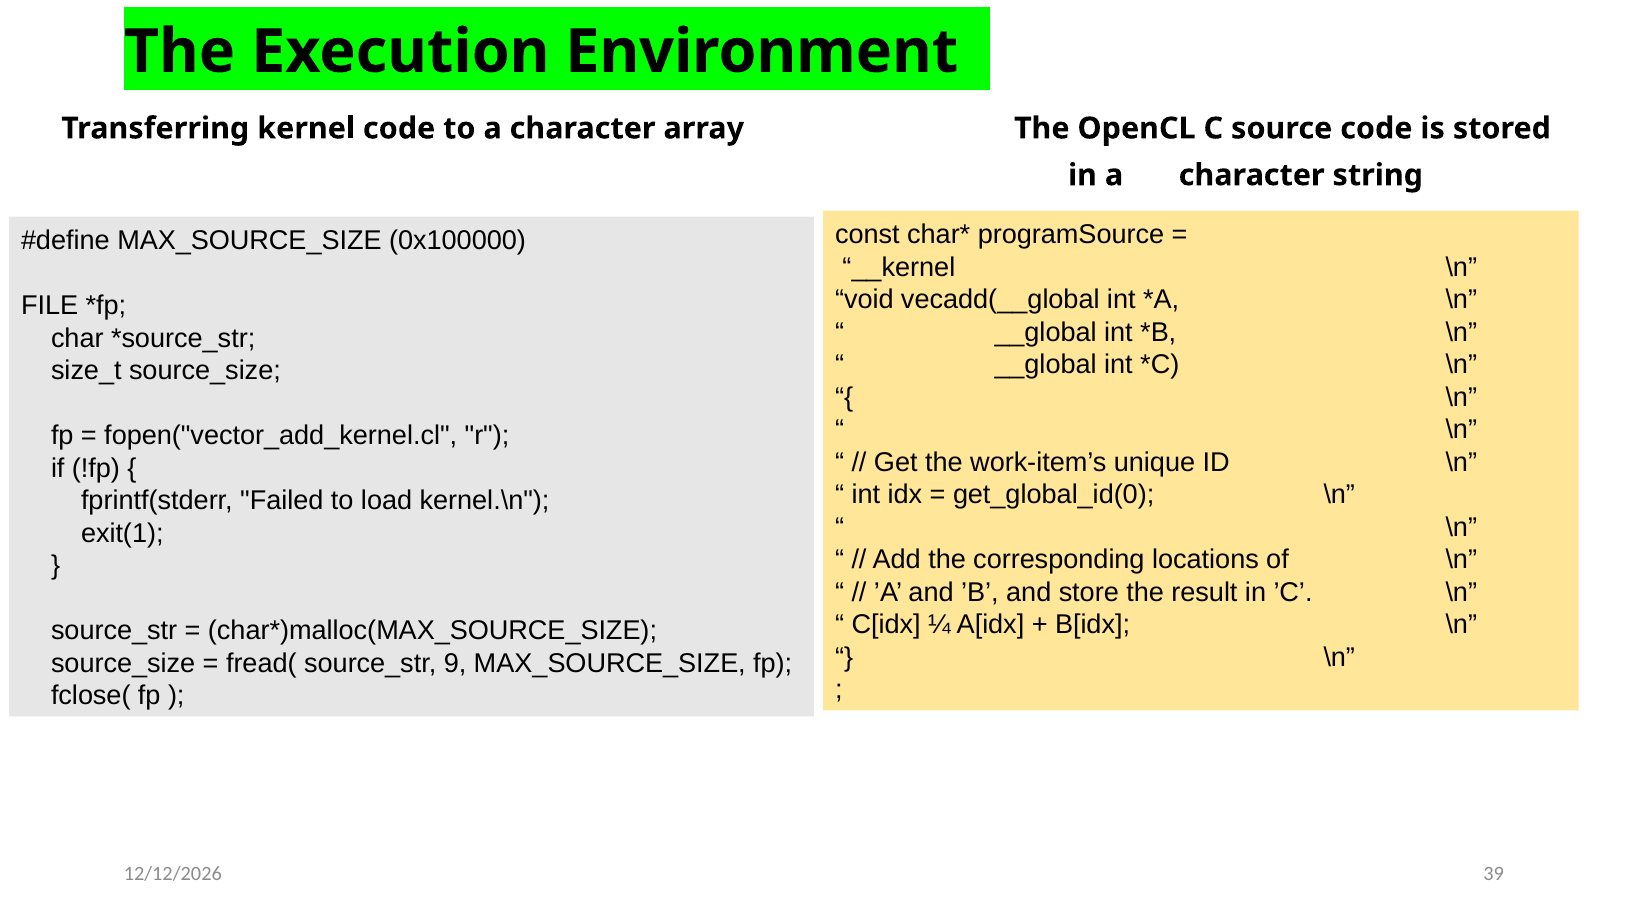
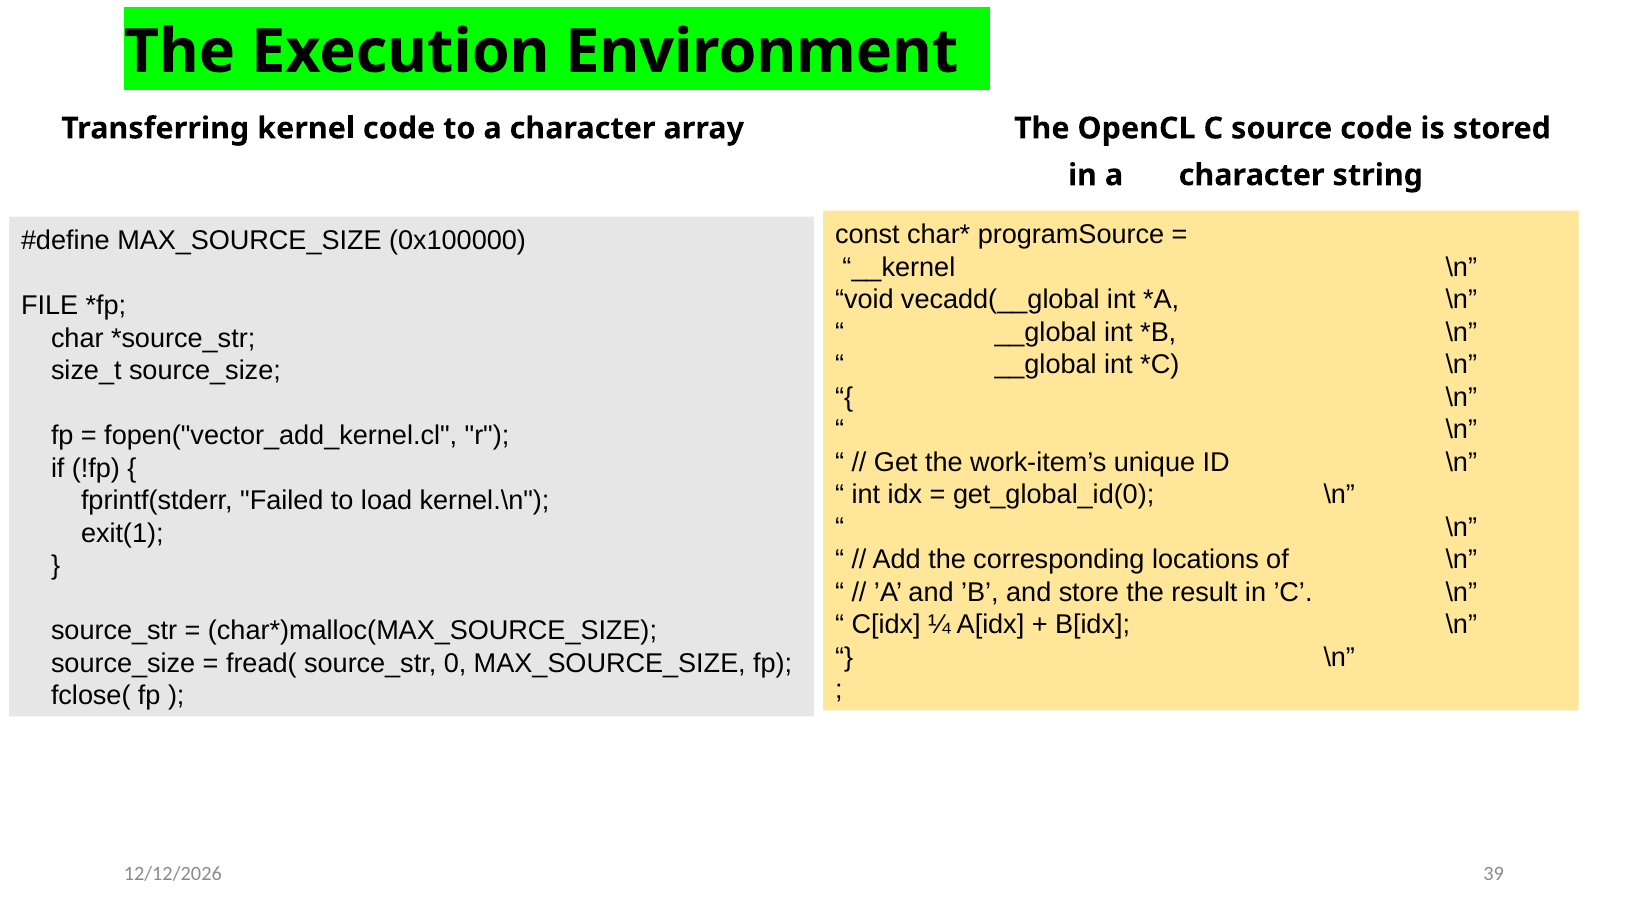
9: 9 -> 0
